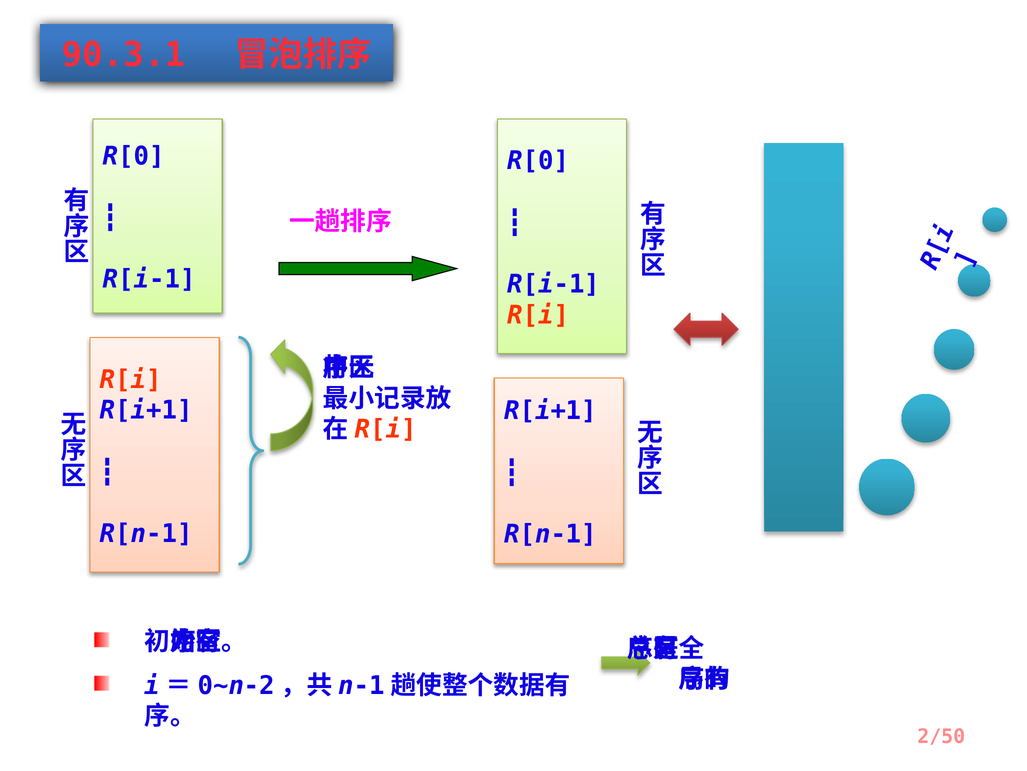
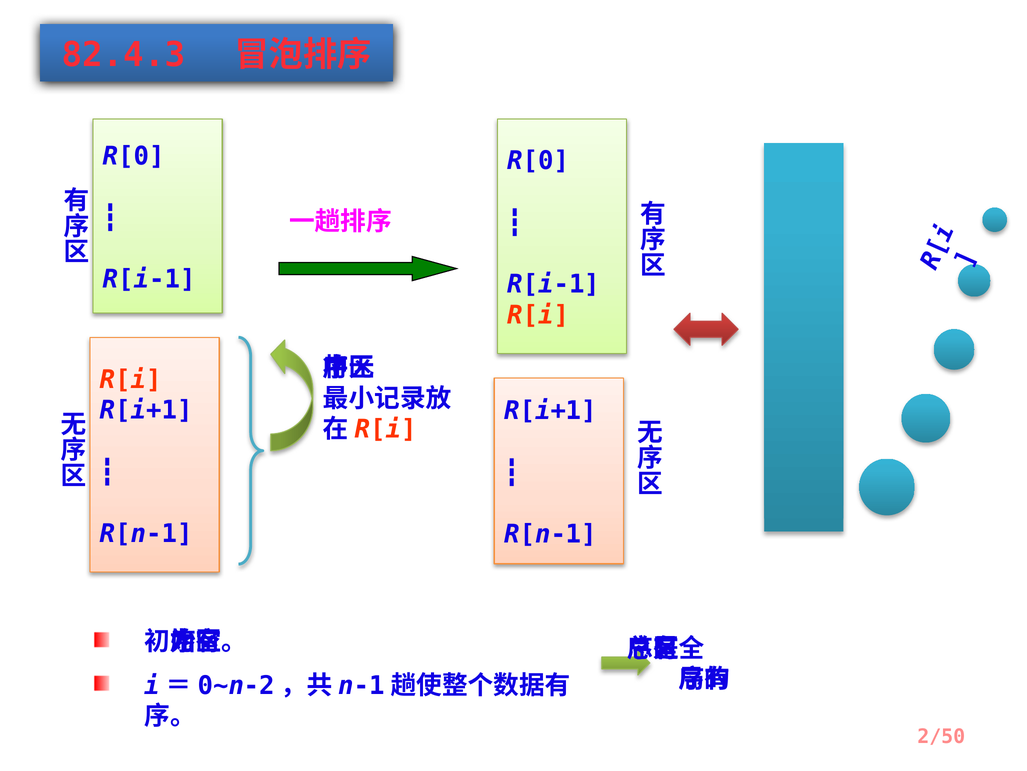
90.3.1: 90.3.1 -> 82.4.3
